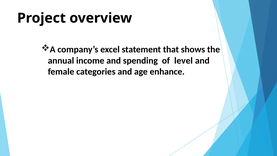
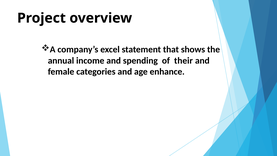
level: level -> their
